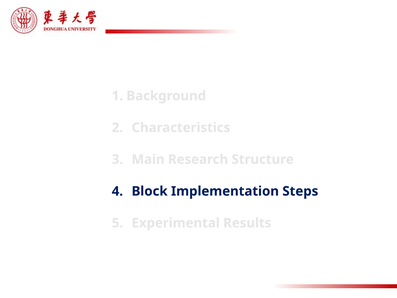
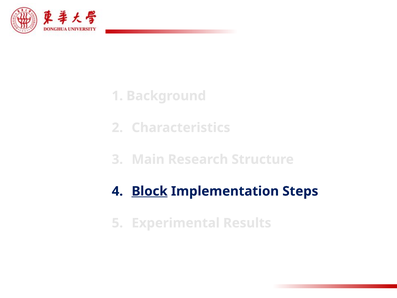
Block underline: none -> present
